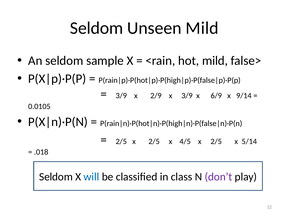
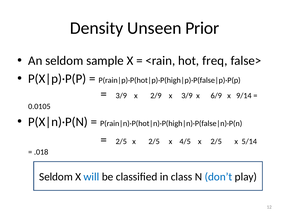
Seldom at (97, 28): Seldom -> Density
Unseen Mild: Mild -> Prior
hot mild: mild -> freq
don’t colour: purple -> blue
